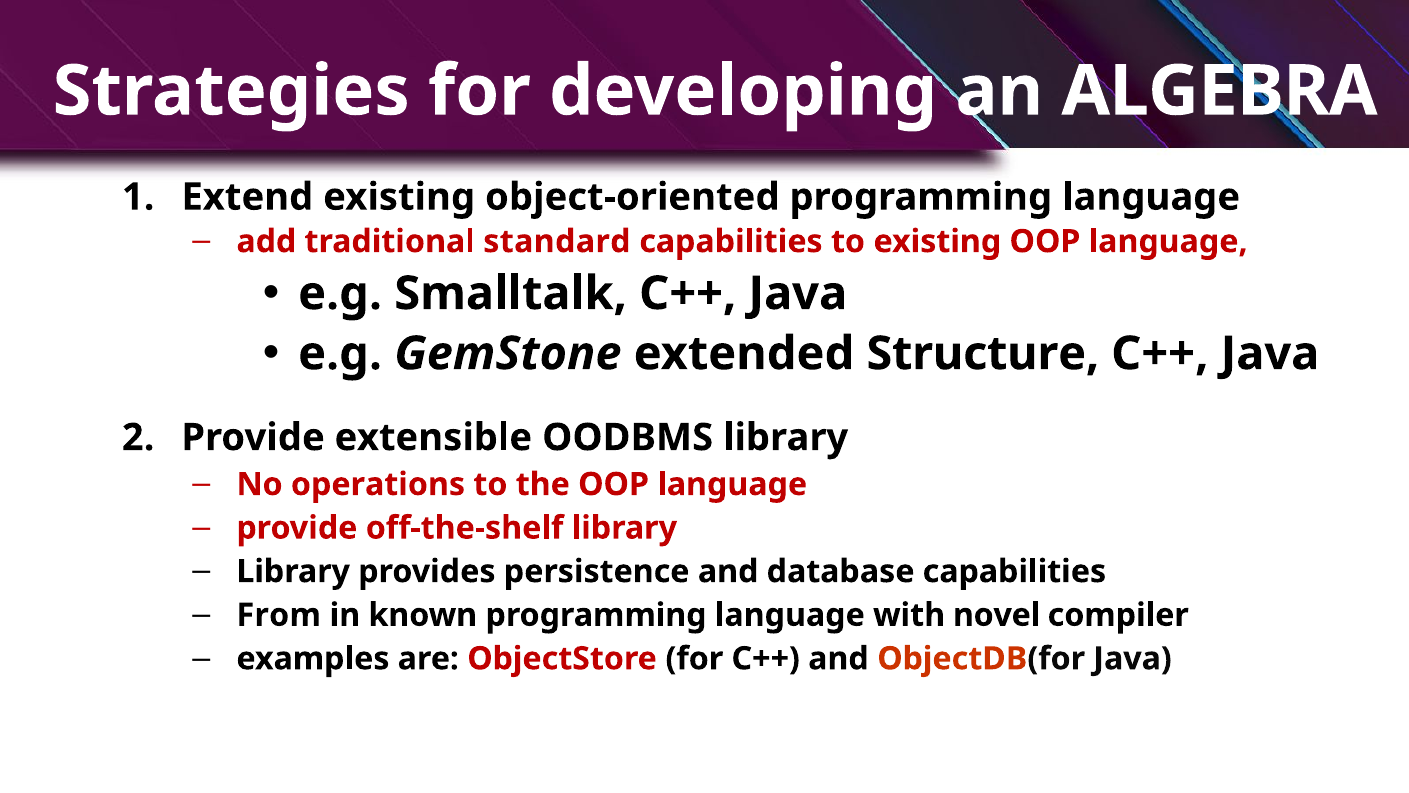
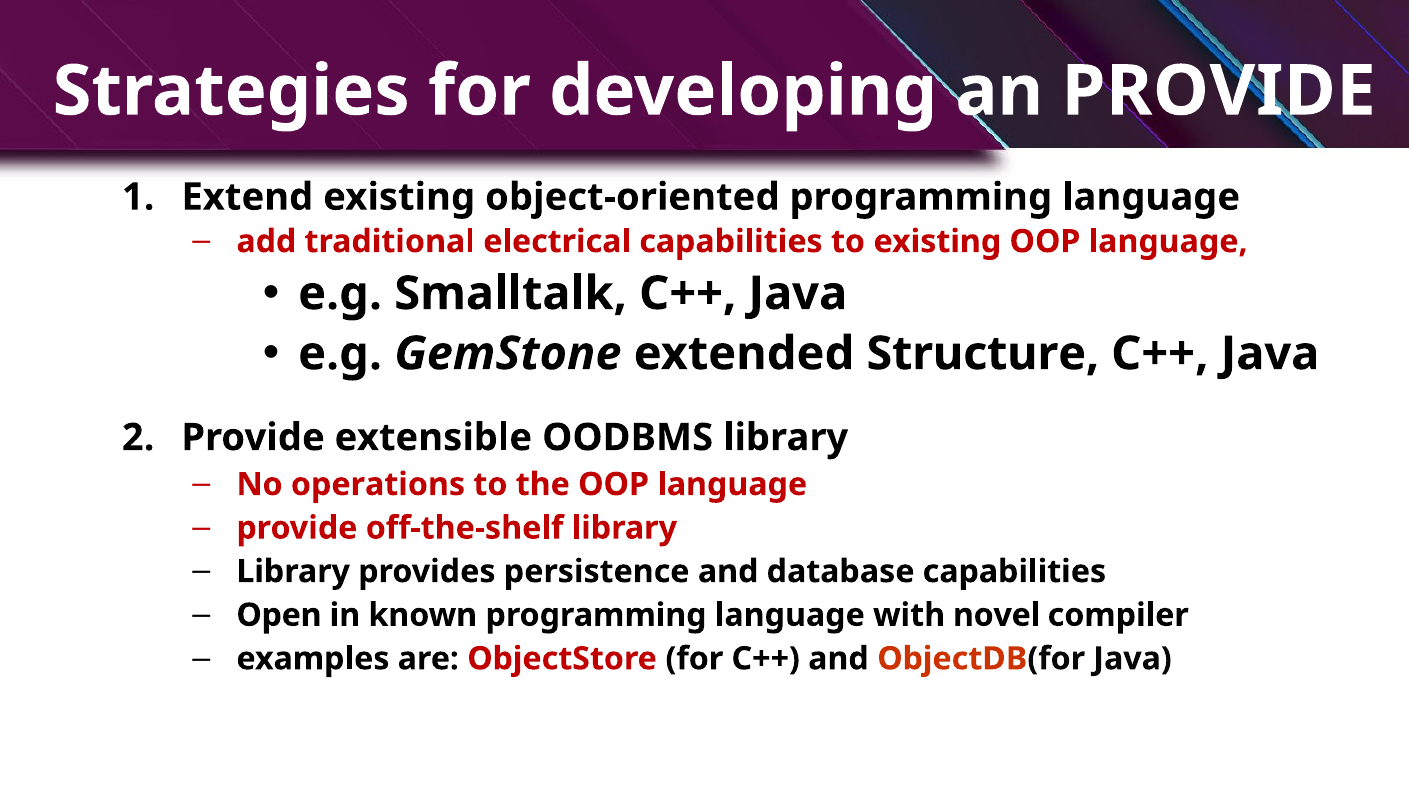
an ALGEBRA: ALGEBRA -> PROVIDE
standard: standard -> electrical
From: From -> Open
